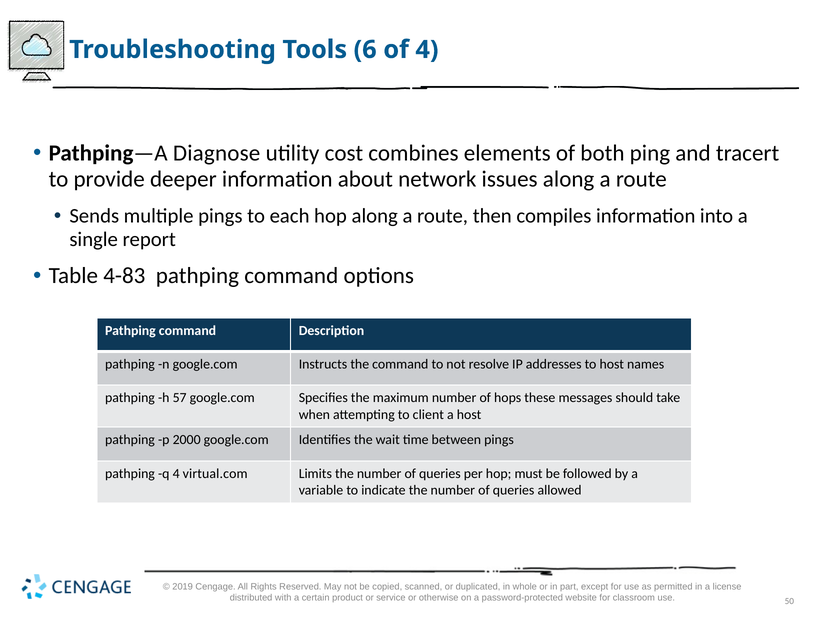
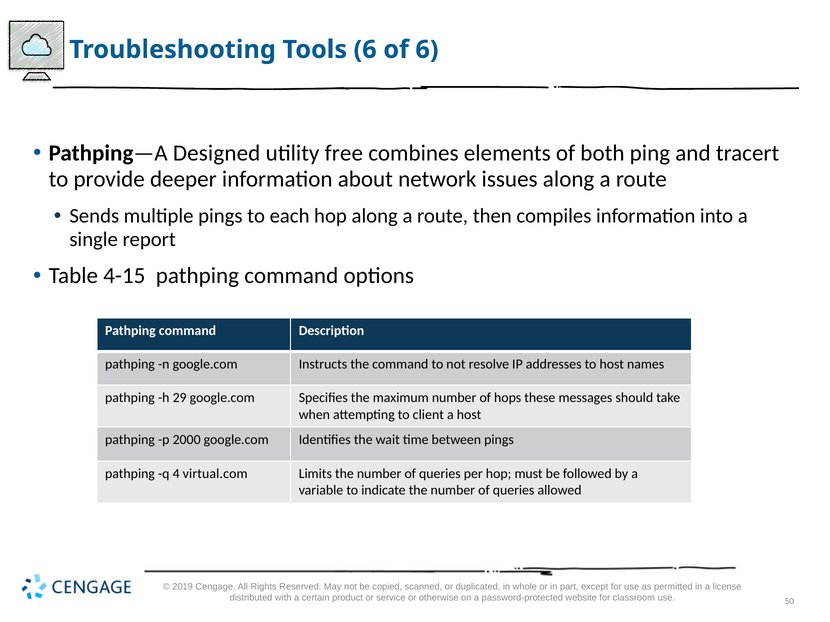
of 4: 4 -> 6
Diagnose: Diagnose -> Designed
cost: cost -> free
4-83: 4-83 -> 4-15
57: 57 -> 29
